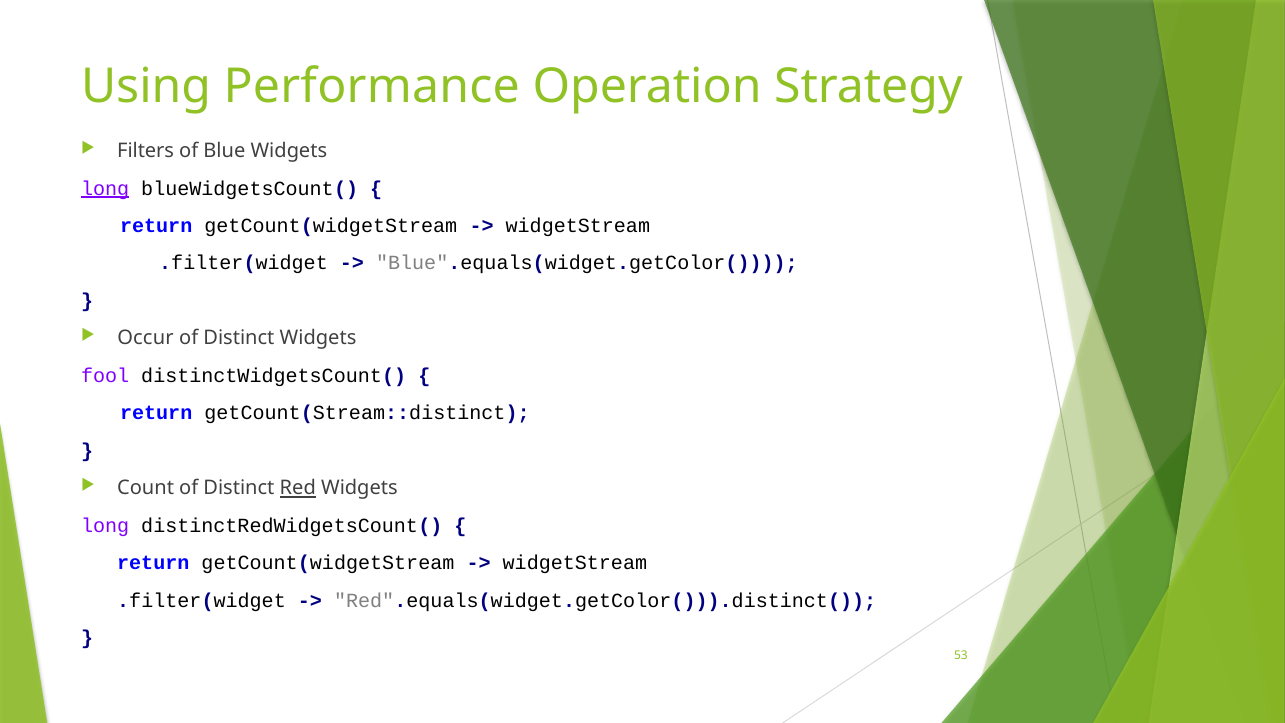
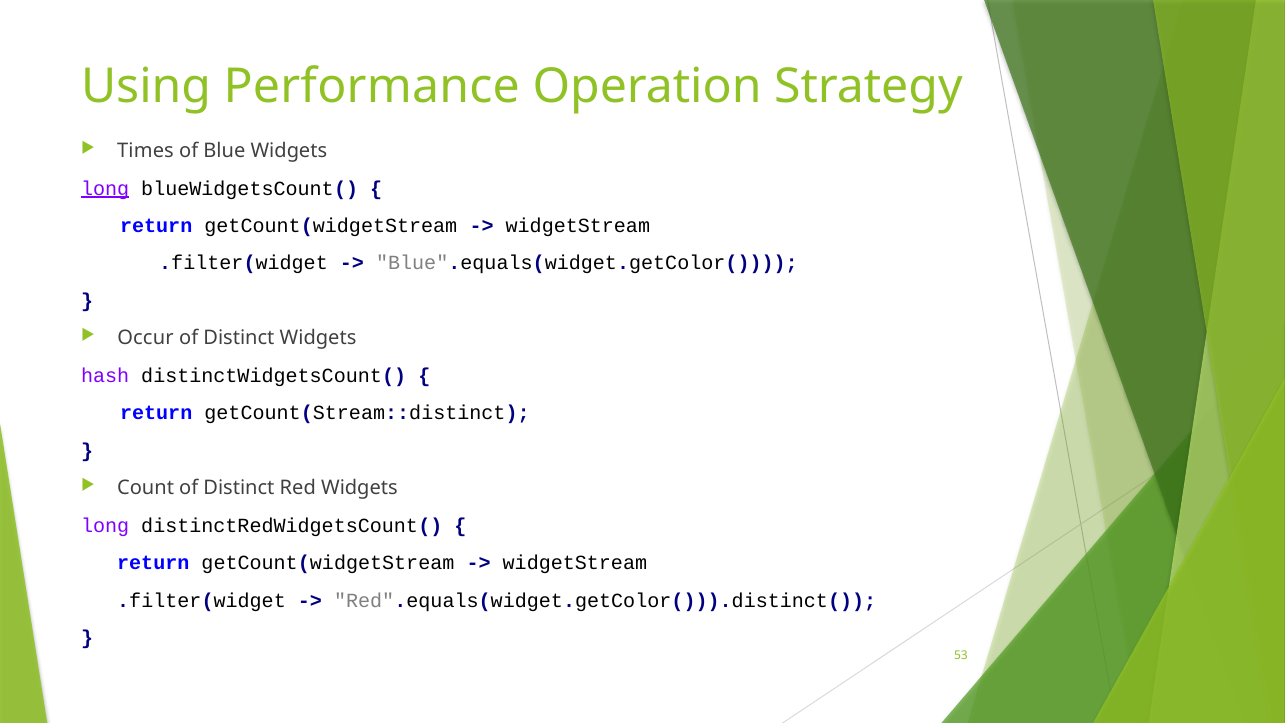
Filters: Filters -> Times
fool: fool -> hash
Red underline: present -> none
